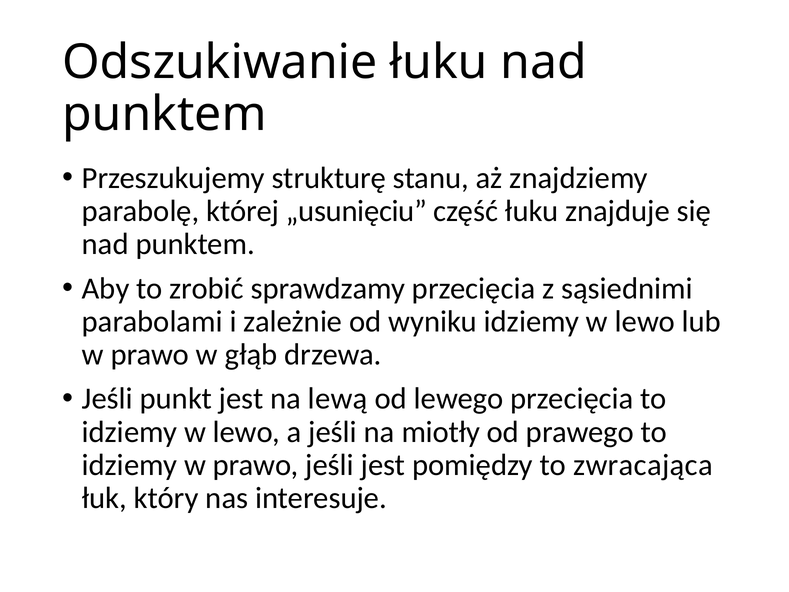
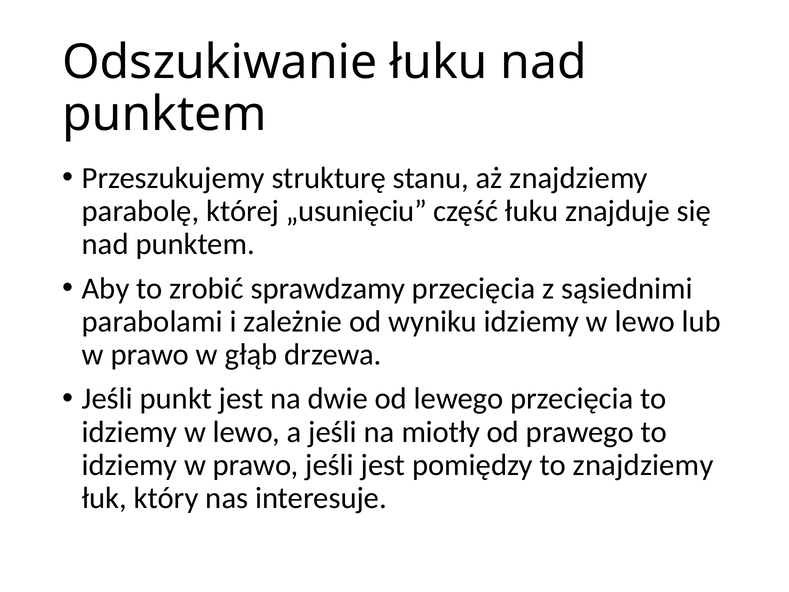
lewą: lewą -> dwie
to zwracająca: zwracająca -> znajdziemy
